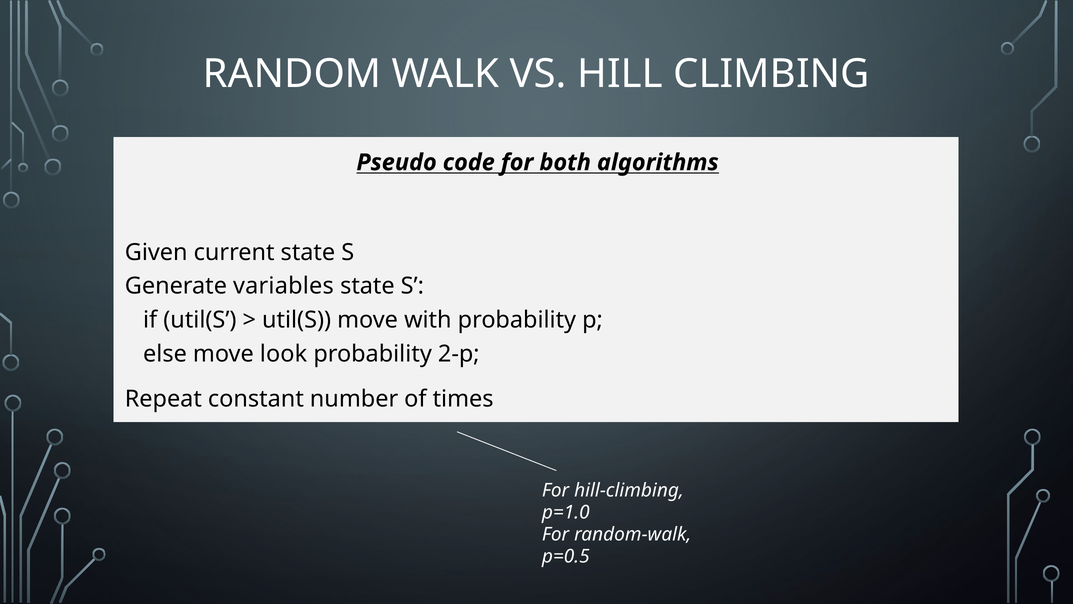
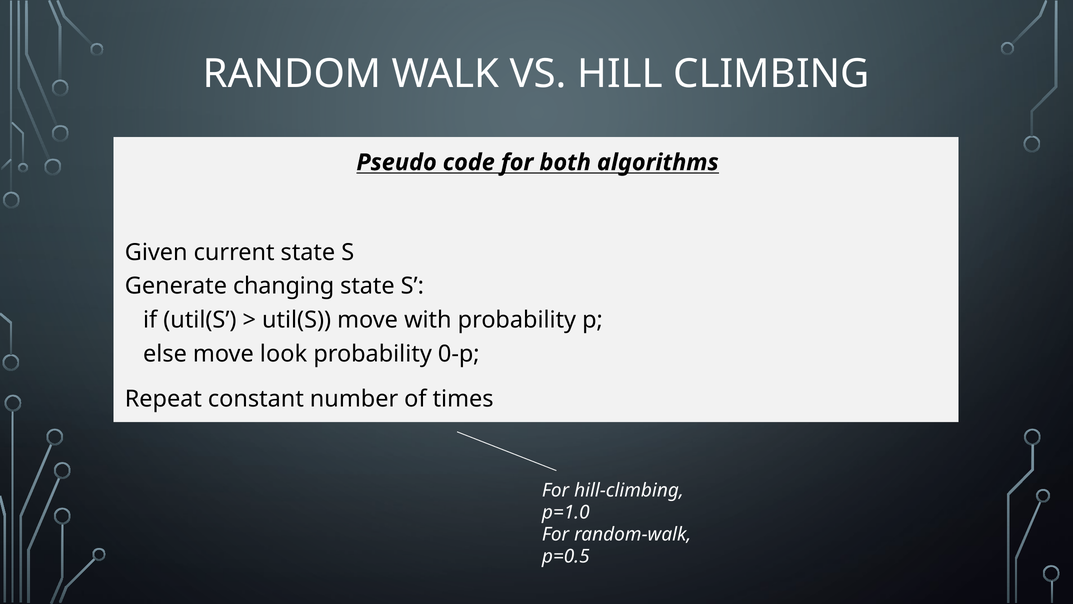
variables: variables -> changing
2-p: 2-p -> 0-p
